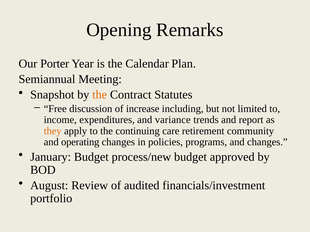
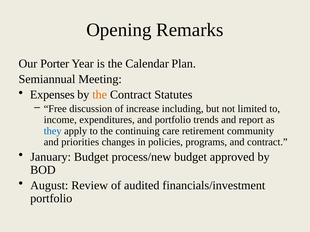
Snapshot: Snapshot -> Expenses
and variance: variance -> portfolio
they colour: orange -> blue
operating: operating -> priorities
and changes: changes -> contract
